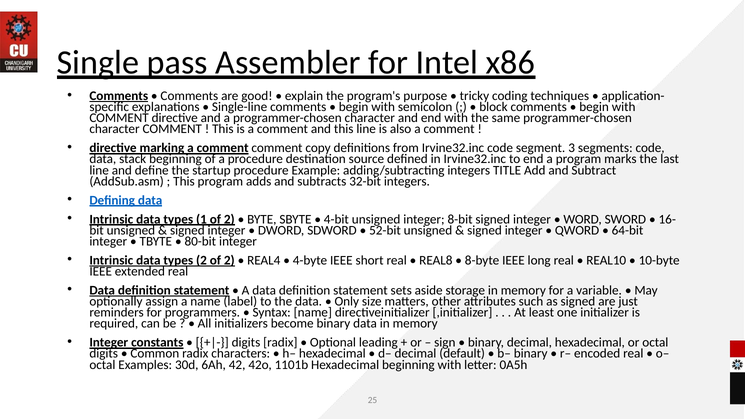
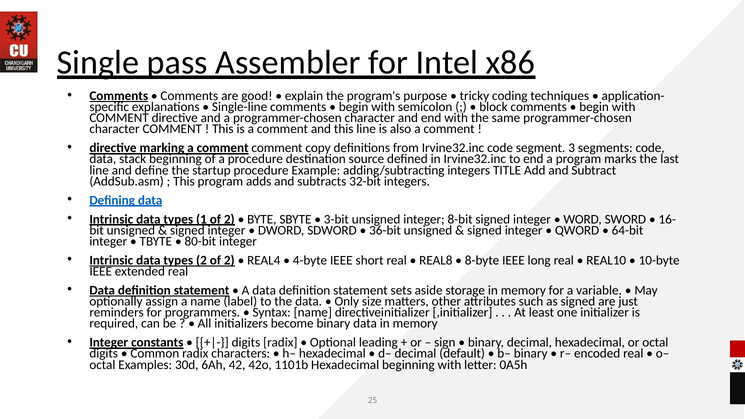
4-bit: 4-bit -> 3-bit
52-bit: 52-bit -> 36-bit
